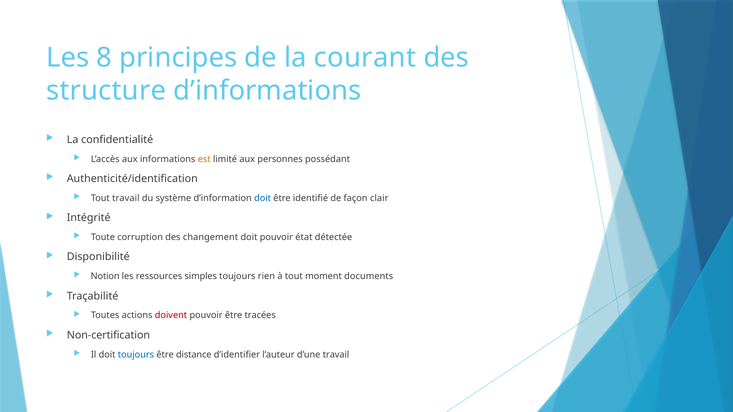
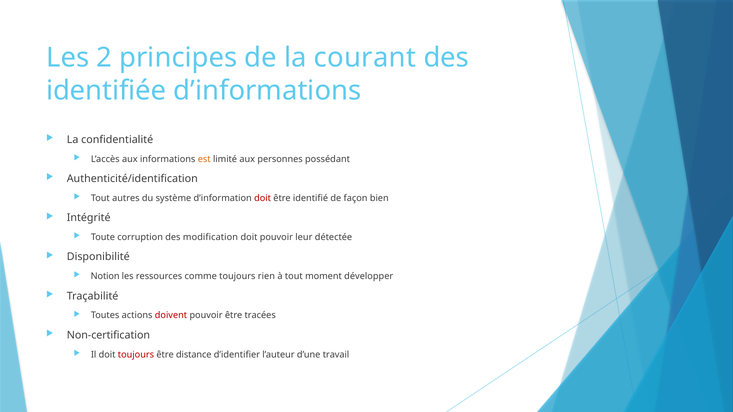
8: 8 -> 2
structure: structure -> identifiée
Tout travail: travail -> autres
doit at (263, 198) colour: blue -> red
clair: clair -> bien
changement: changement -> modification
état: état -> leur
simples: simples -> comme
documents: documents -> développer
toujours at (136, 355) colour: blue -> red
